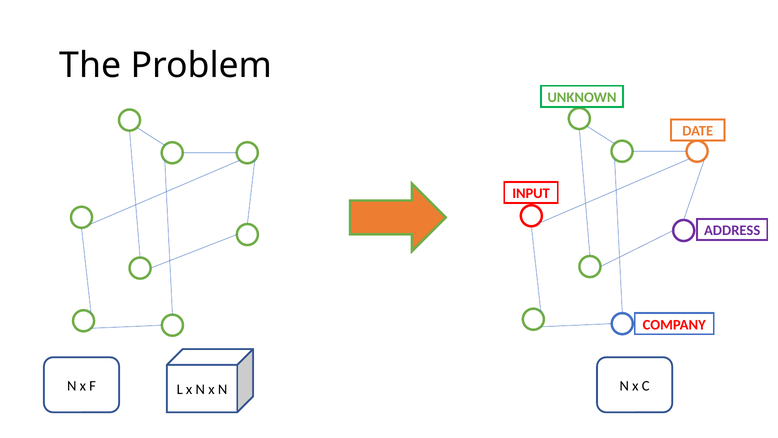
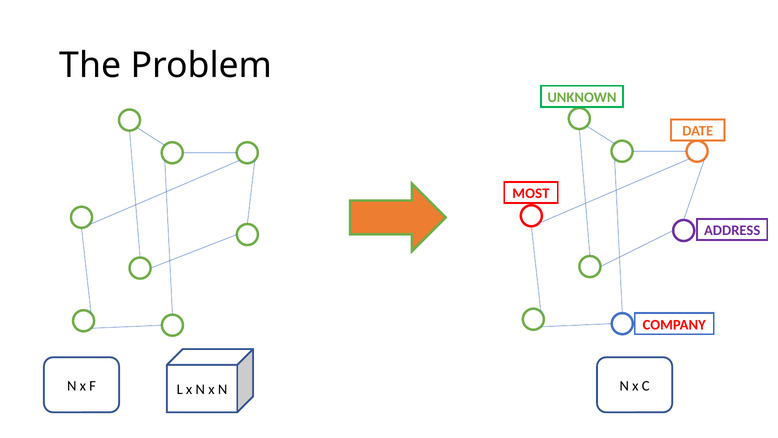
INPUT: INPUT -> MOST
